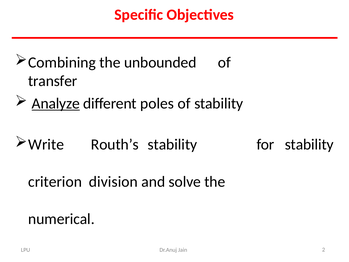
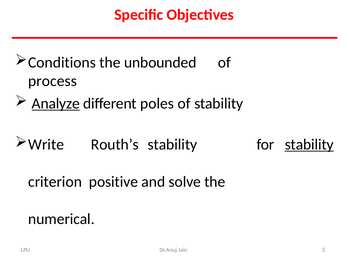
Combining: Combining -> Conditions
transfer: transfer -> process
stability at (309, 144) underline: none -> present
division: division -> positive
